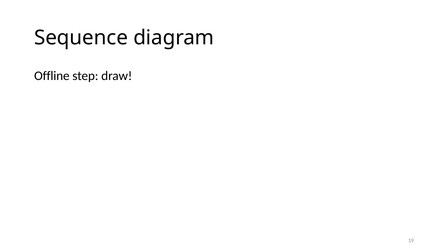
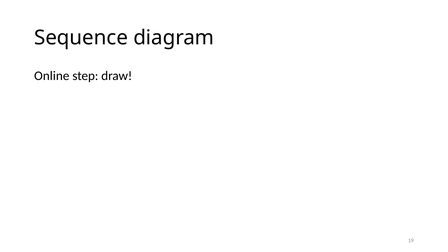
Offline: Offline -> Online
